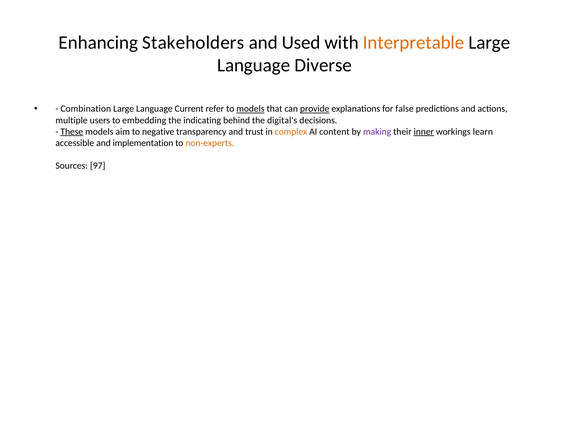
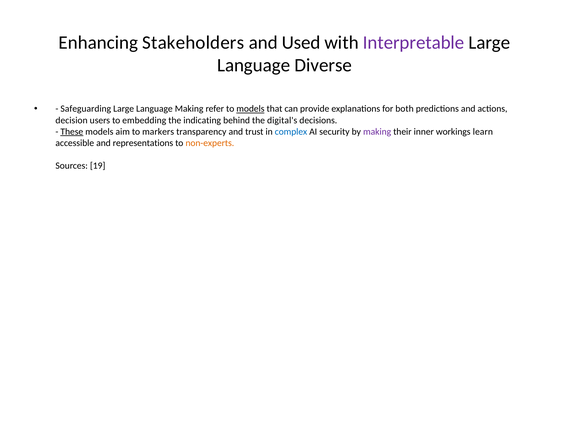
Interpretable colour: orange -> purple
Combination: Combination -> Safeguarding
Language Current: Current -> Making
provide underline: present -> none
false: false -> both
multiple: multiple -> decision
negative: negative -> markers
complex colour: orange -> blue
content: content -> security
inner underline: present -> none
implementation: implementation -> representations
97: 97 -> 19
